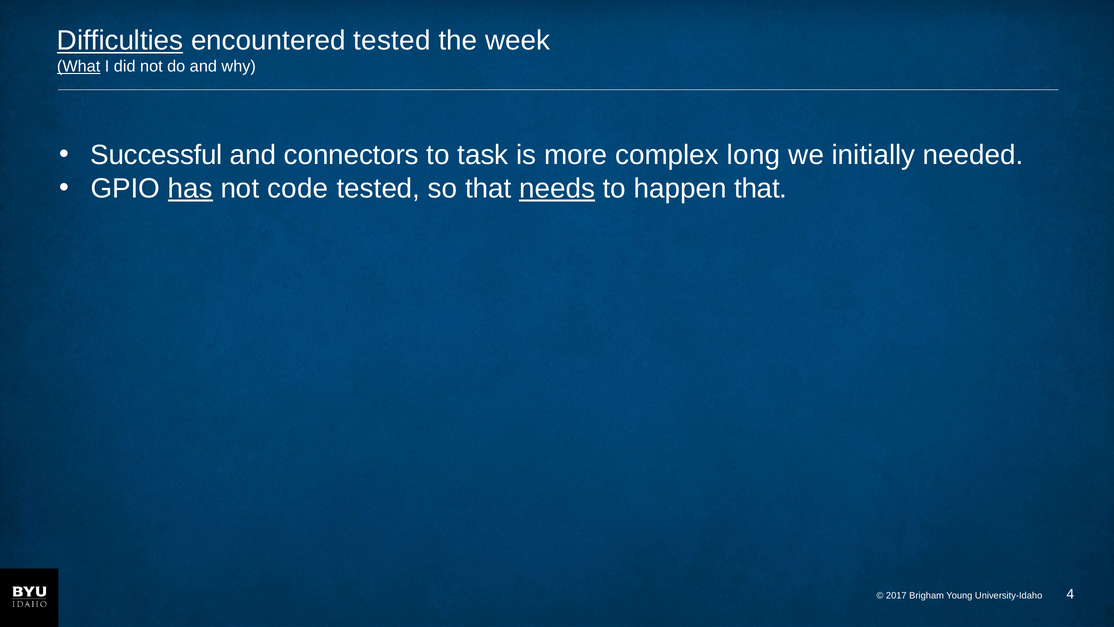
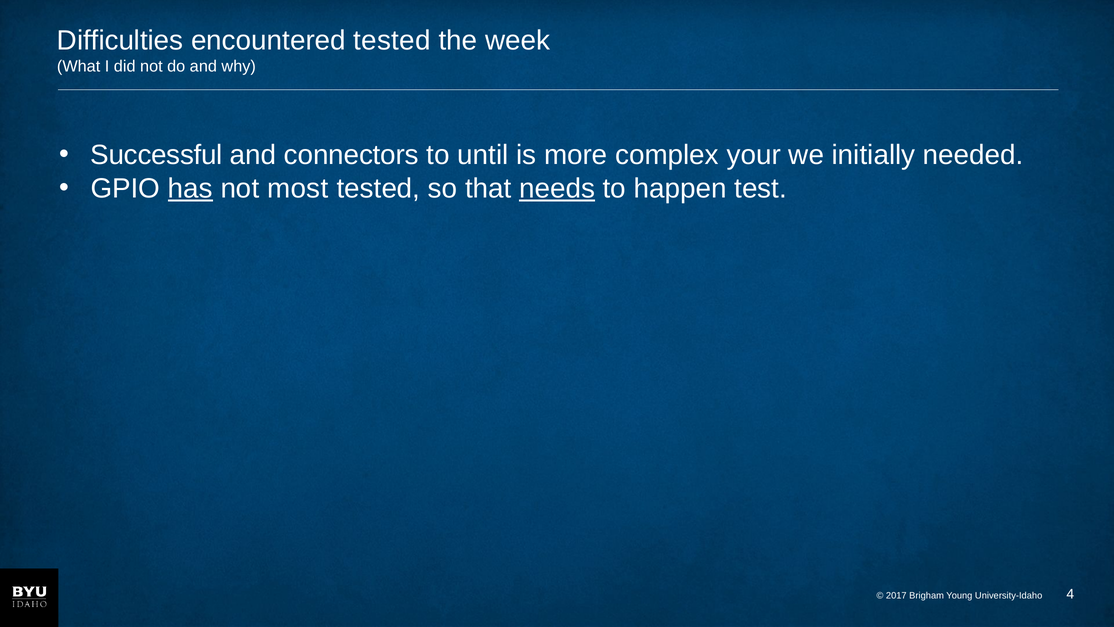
Difficulties underline: present -> none
What underline: present -> none
task: task -> until
long: long -> your
code: code -> most
happen that: that -> test
